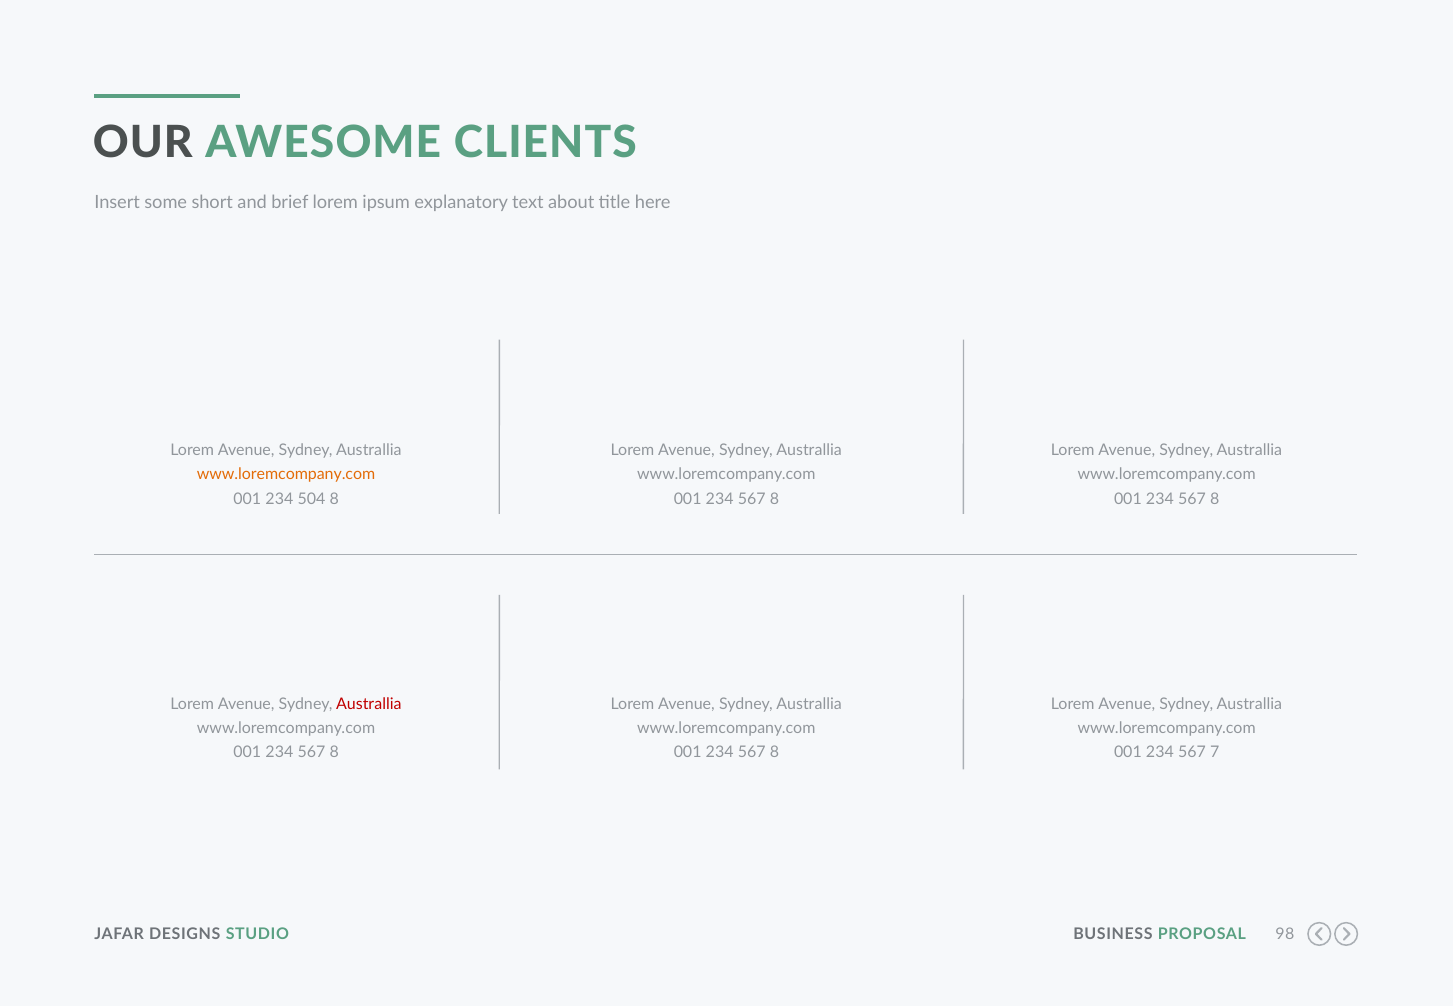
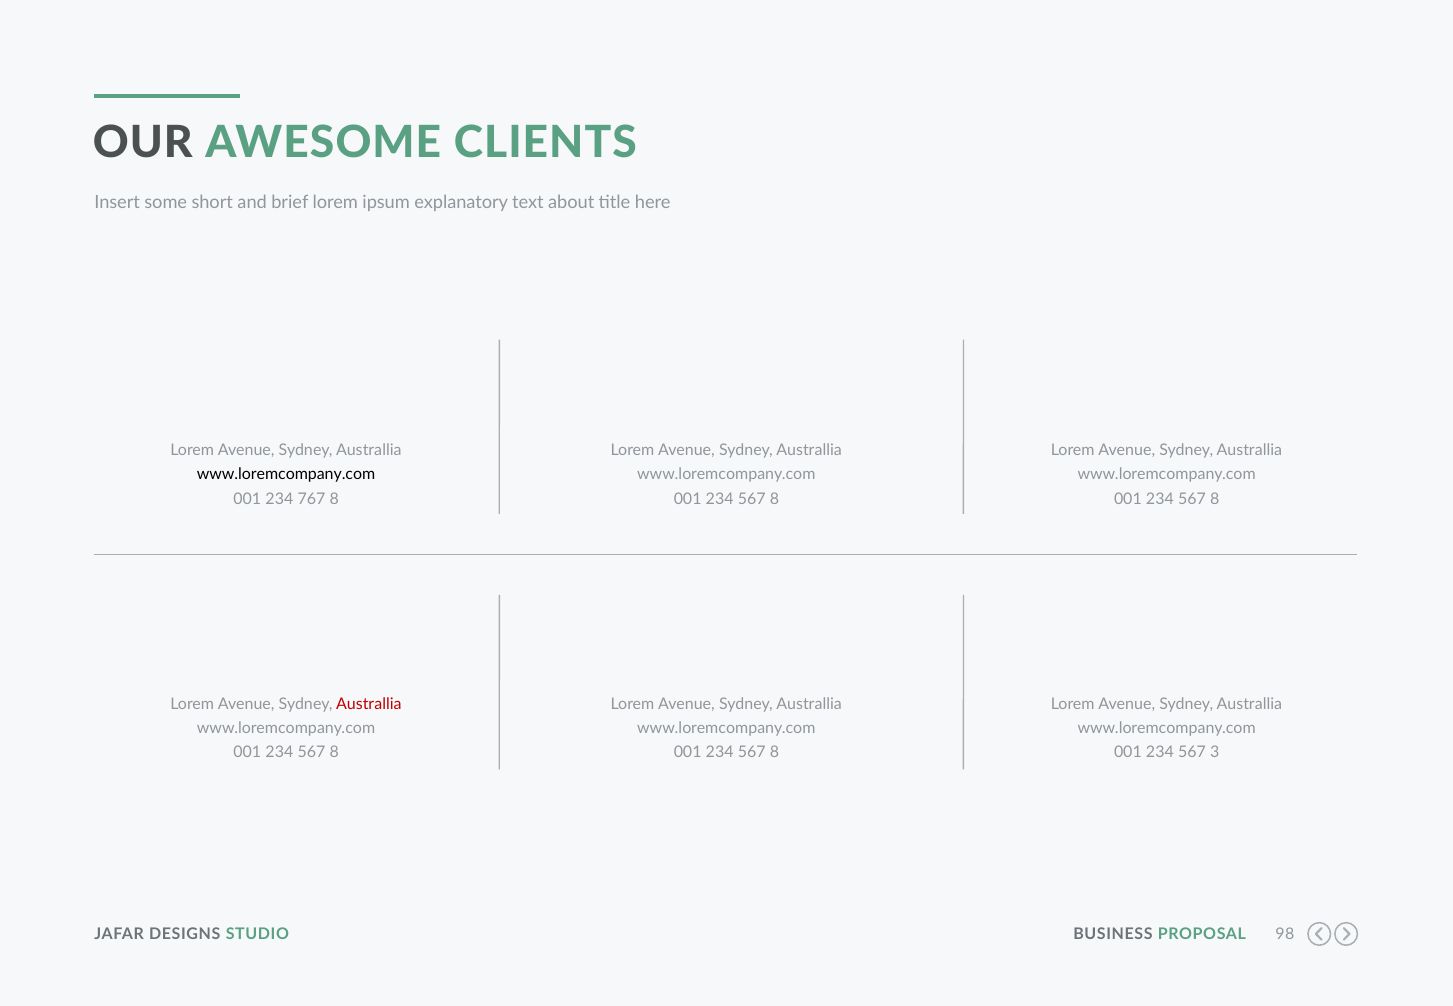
www.loremcompany.com at (286, 474) colour: orange -> black
504: 504 -> 767
7: 7 -> 3
